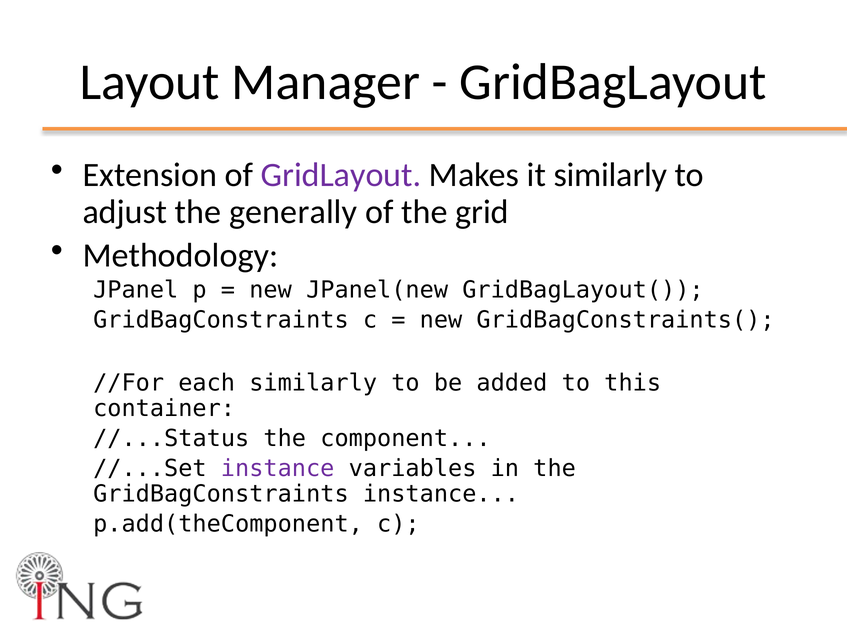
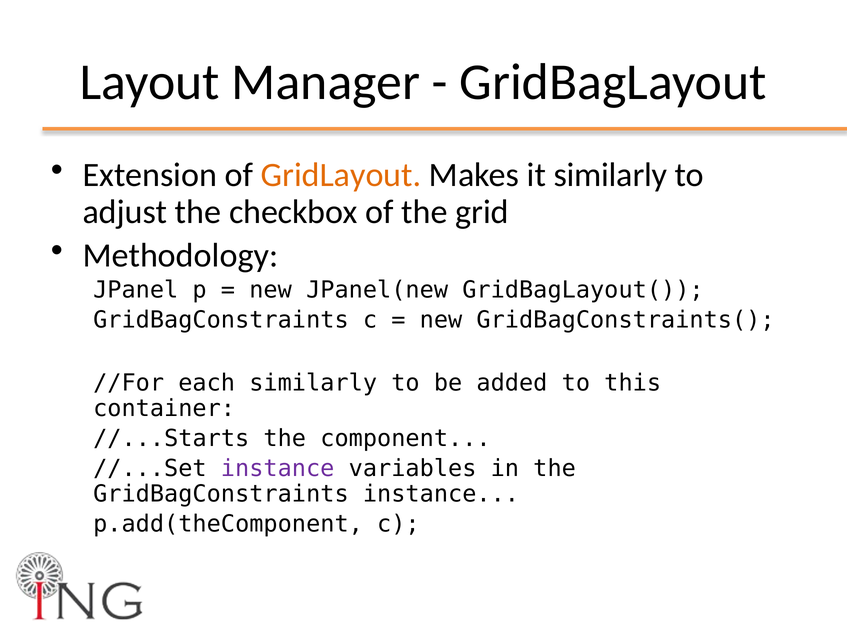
GridLayout colour: purple -> orange
generally: generally -> checkbox
//...Status: //...Status -> //...Starts
